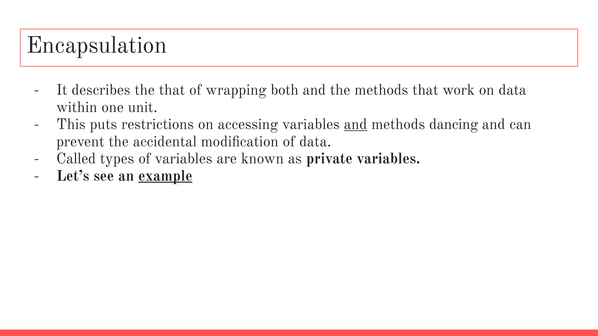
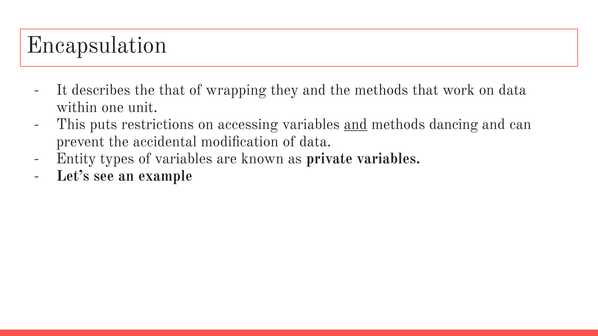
both: both -> they
Called: Called -> Entity
example underline: present -> none
